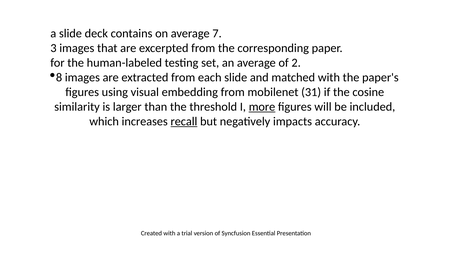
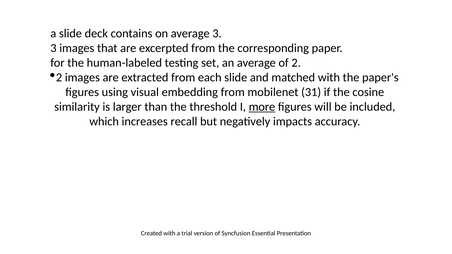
average 7: 7 -> 3
8 at (59, 77): 8 -> 2
recall underline: present -> none
